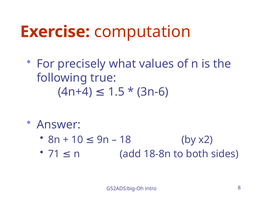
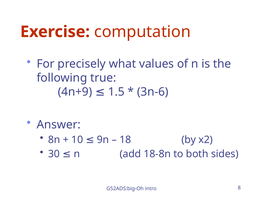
4n+4: 4n+4 -> 4n+9
71: 71 -> 30
